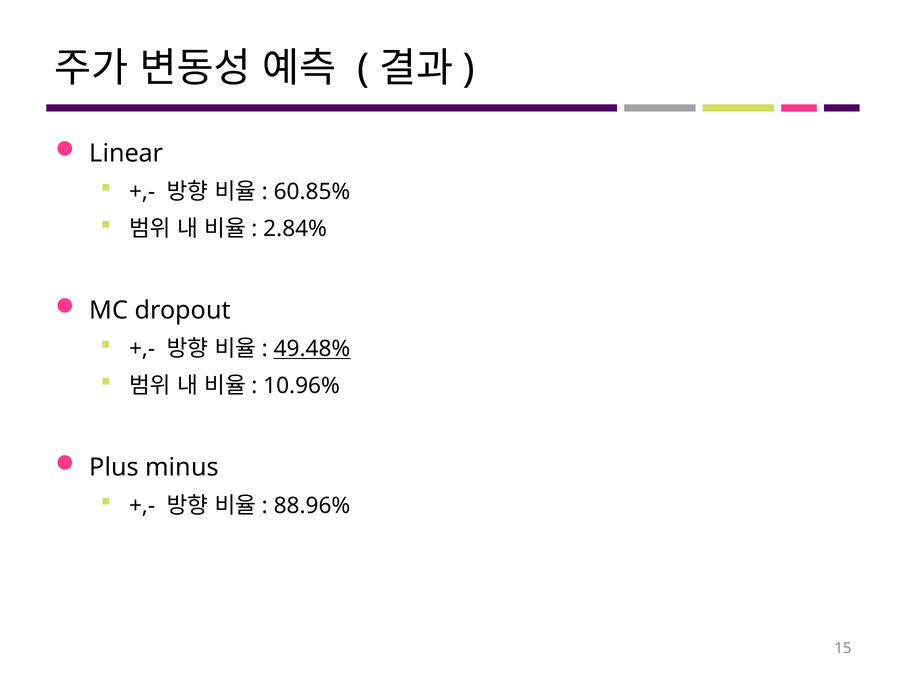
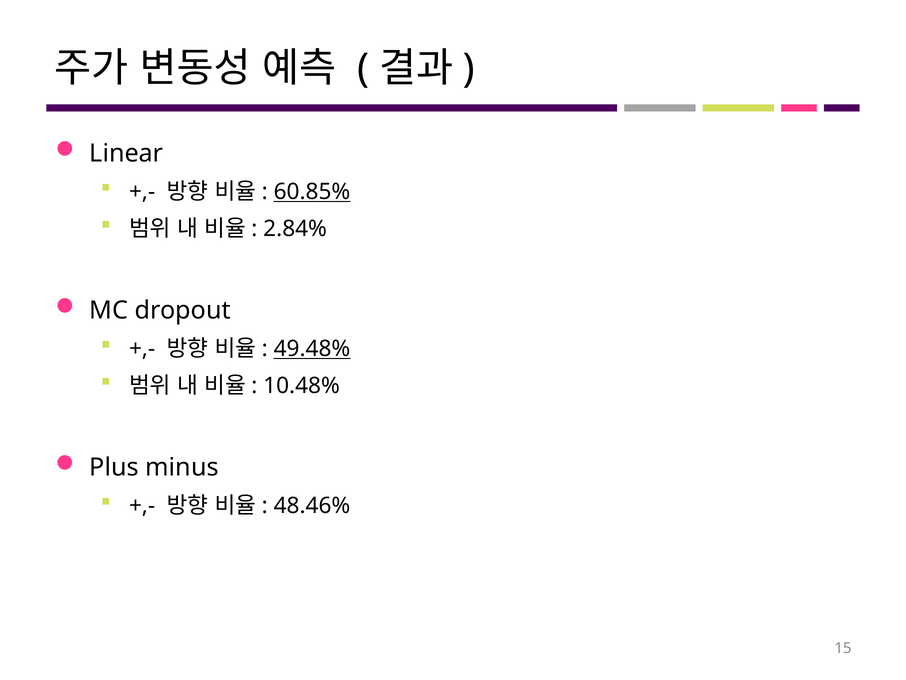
60.85% underline: none -> present
10.96%: 10.96% -> 10.48%
88.96%: 88.96% -> 48.46%
